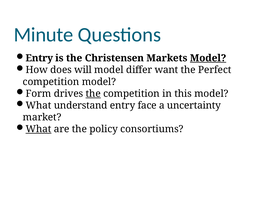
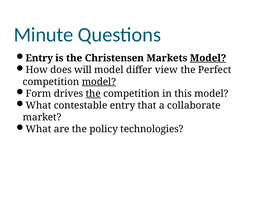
want: want -> view
model at (99, 82) underline: none -> present
understand: understand -> contestable
face: face -> that
uncertainty: uncertainty -> collaborate
What at (39, 129) underline: present -> none
consortiums: consortiums -> technologies
